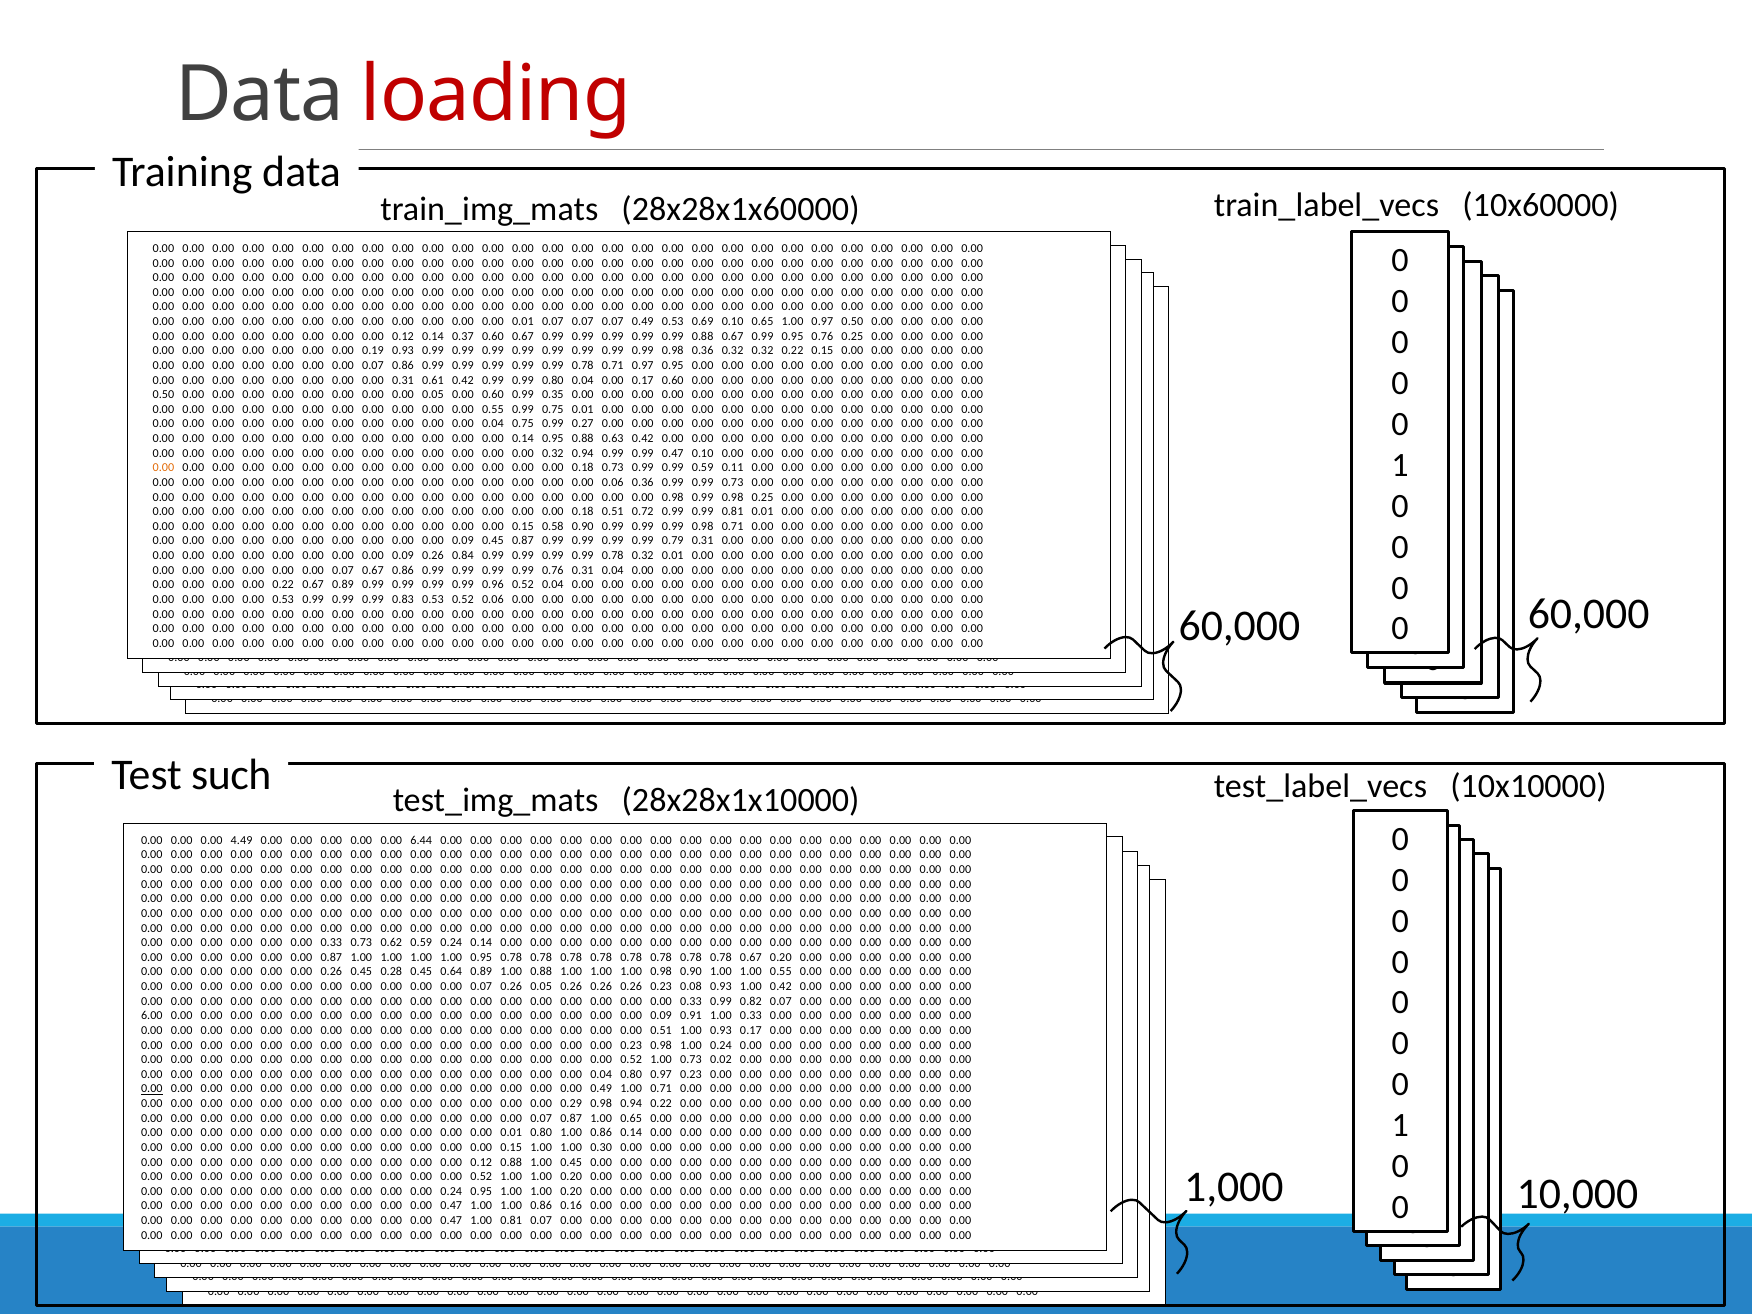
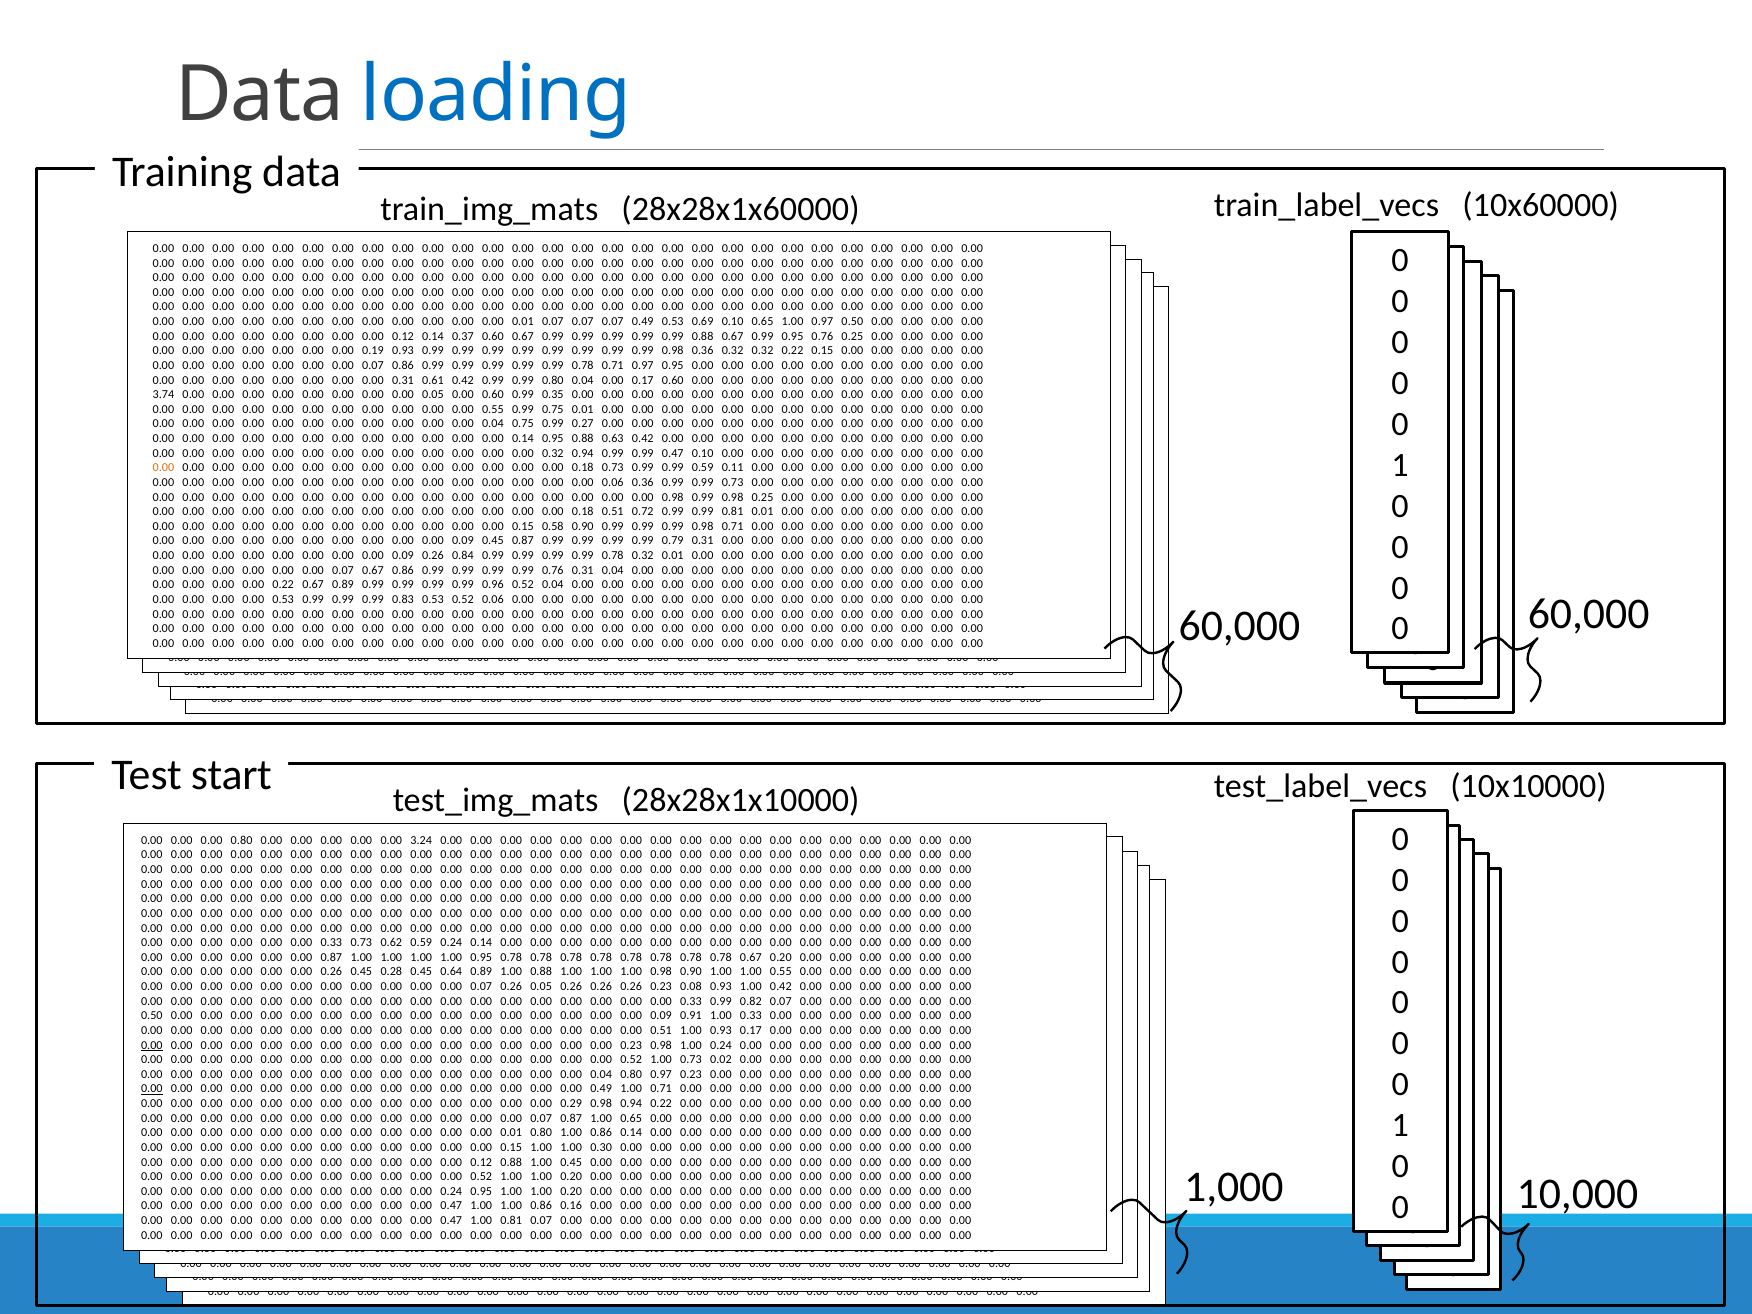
loading colour: red -> blue
0.50 at (163, 395): 0.50 -> 3.74
such: such -> start
0.00 4.49: 4.49 -> 0.80
6.44: 6.44 -> 3.24
6.00 at (152, 1016): 6.00 -> 0.50
0.00 at (152, 1045) underline: none -> present
